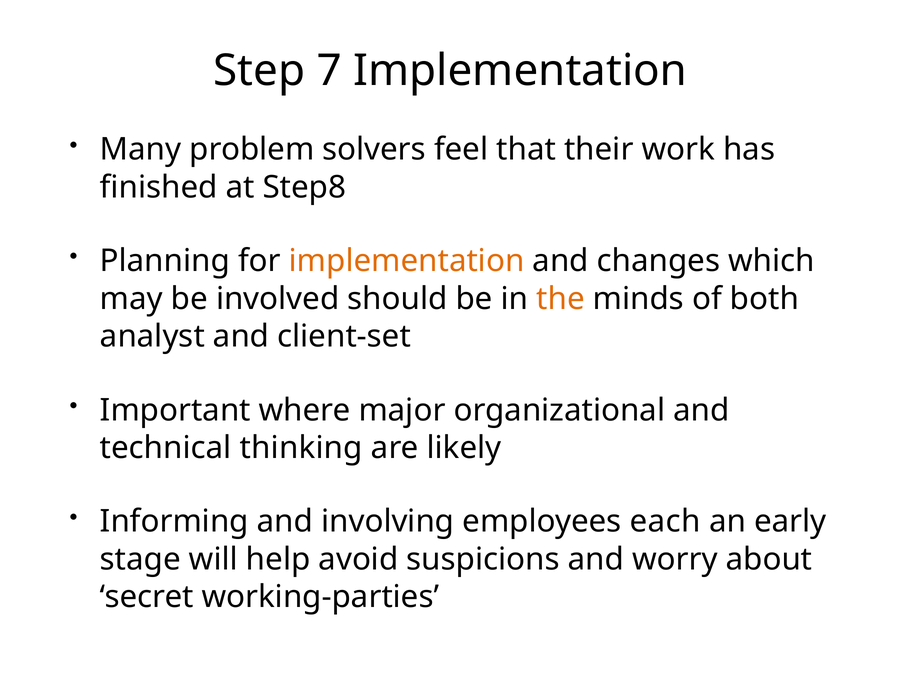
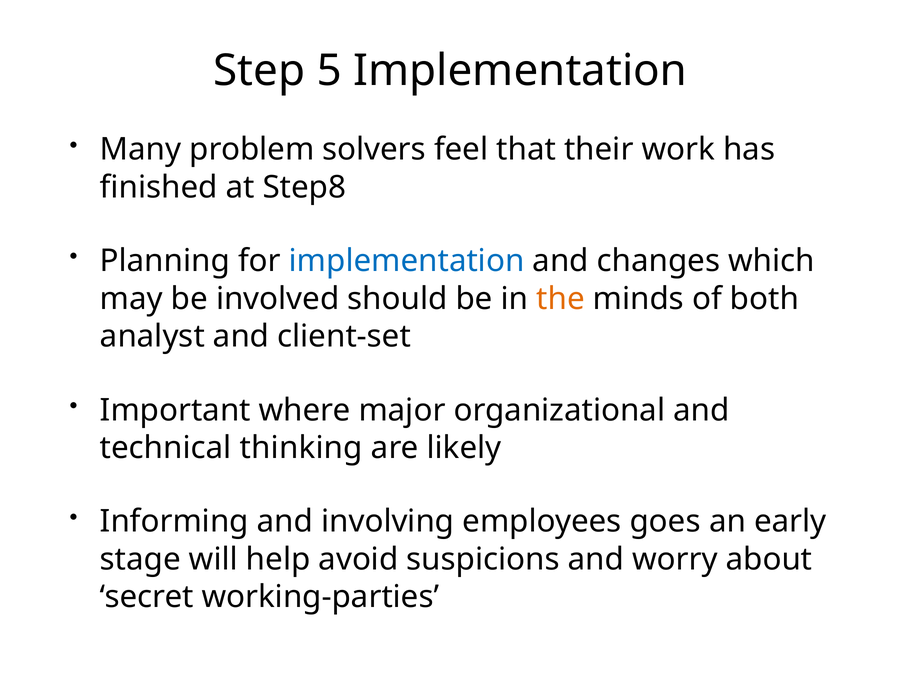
7: 7 -> 5
implementation at (407, 261) colour: orange -> blue
each: each -> goes
